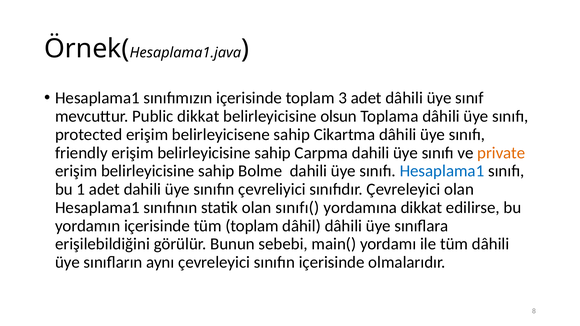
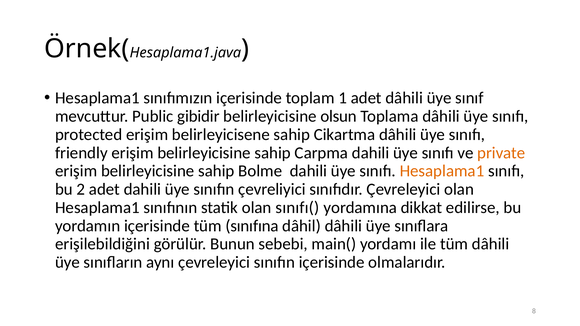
3: 3 -> 1
Public dikkat: dikkat -> gibidir
Hesaplama1 at (442, 171) colour: blue -> orange
1: 1 -> 2
tüm toplam: toplam -> sınıfına
